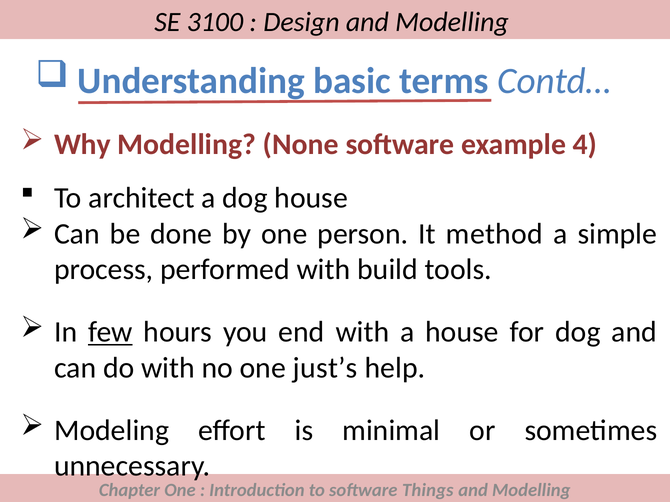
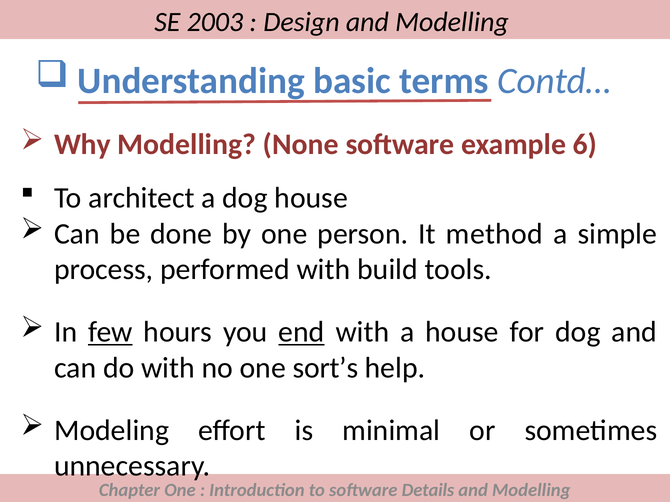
3100: 3100 -> 2003
4: 4 -> 6
end underline: none -> present
just’s: just’s -> sort’s
Things: Things -> Details
